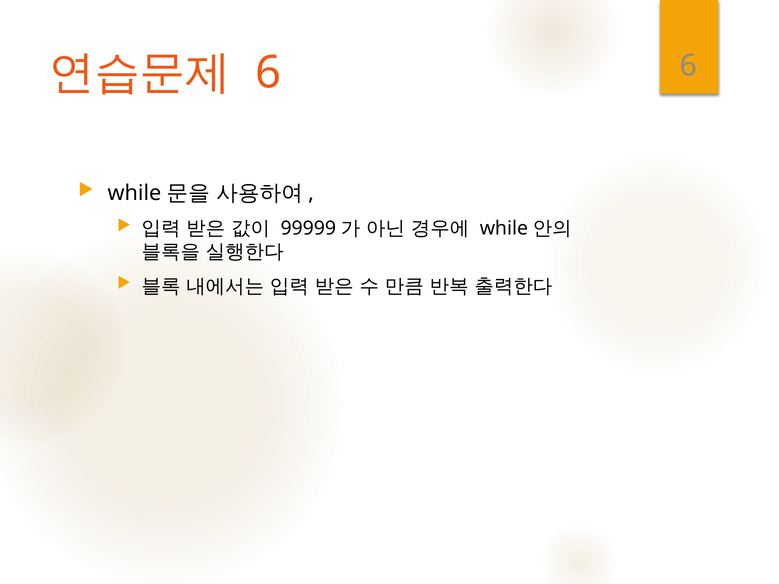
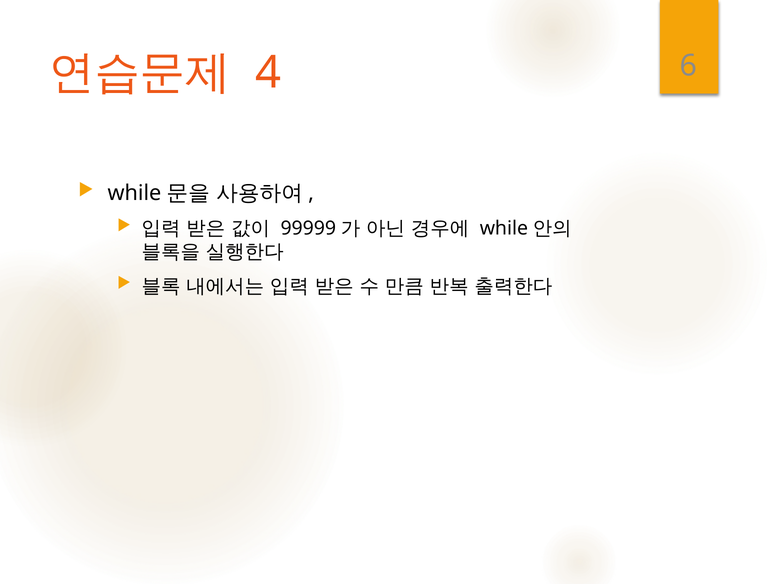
6 at (268, 73): 6 -> 4
